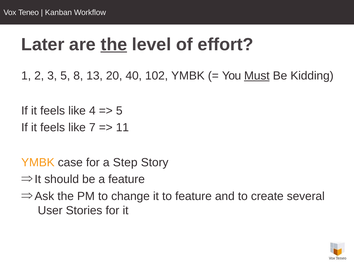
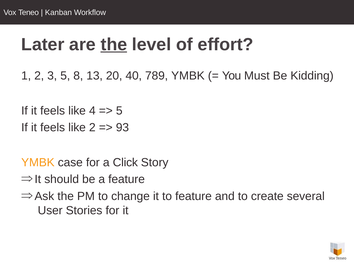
102: 102 -> 789
Must underline: present -> none
like 7: 7 -> 2
11: 11 -> 93
Step: Step -> Click
